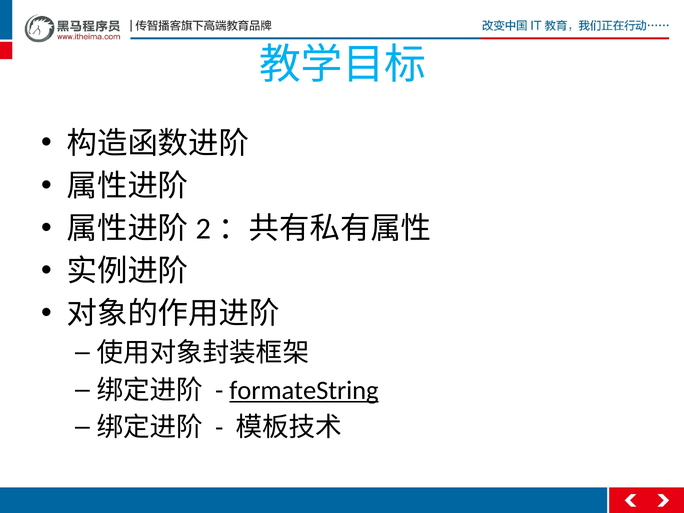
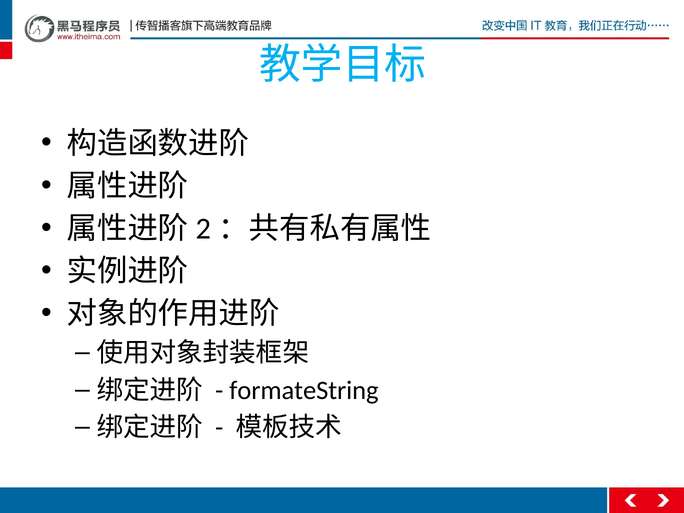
formateString underline: present -> none
